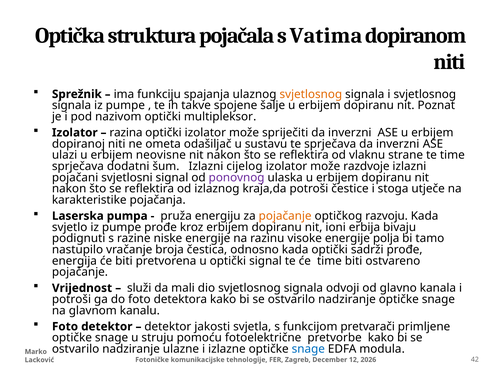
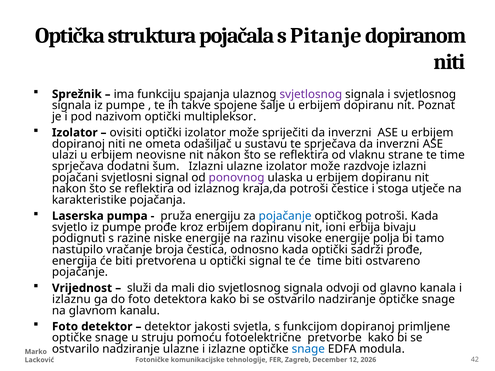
Vatima: Vatima -> Pitanje
svjetlosnog at (311, 94) colour: orange -> purple
razina: razina -> ovisiti
Izlazni cijelog: cijelog -> ulazne
pojačanje at (285, 216) colour: orange -> blue
optičkog razvoju: razvoju -> potroši
potroši at (71, 299): potroši -> izlaznu
funkcijom pretvarači: pretvarači -> dopiranoj
